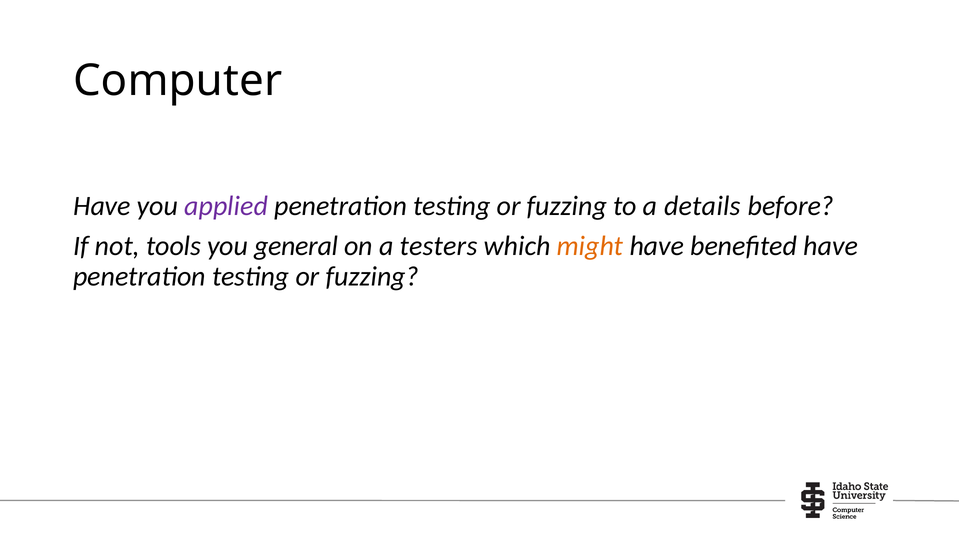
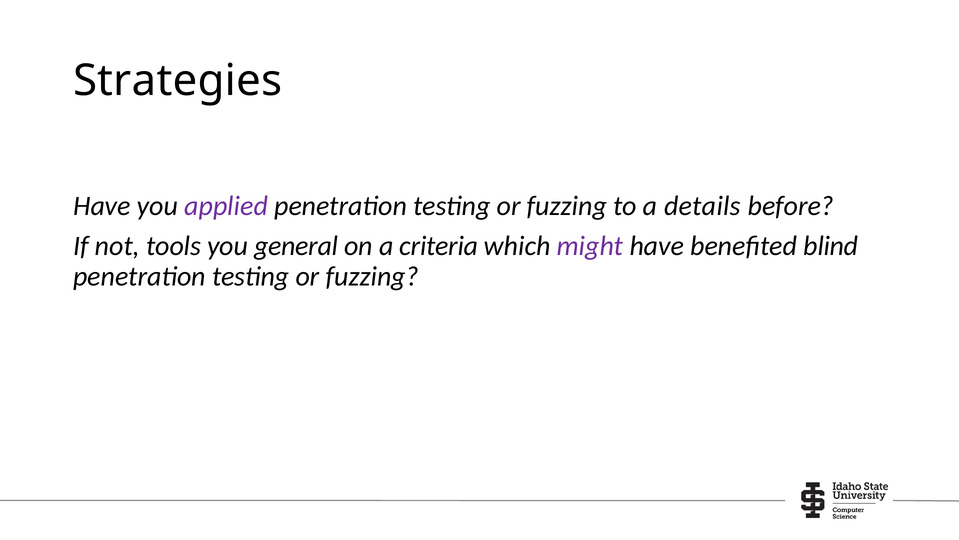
Computer: Computer -> Strategies
testers: testers -> criteria
might colour: orange -> purple
benefited have: have -> blind
